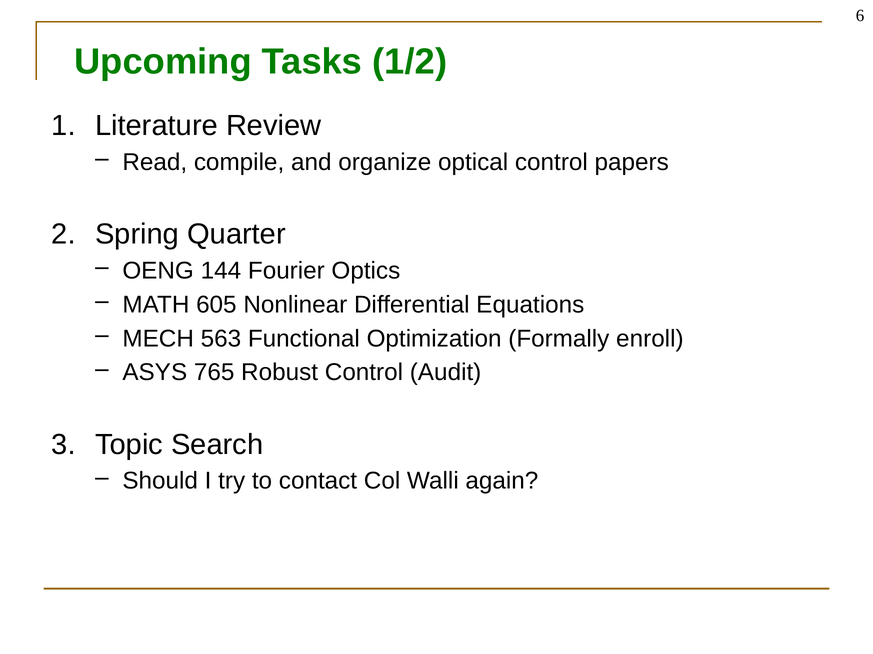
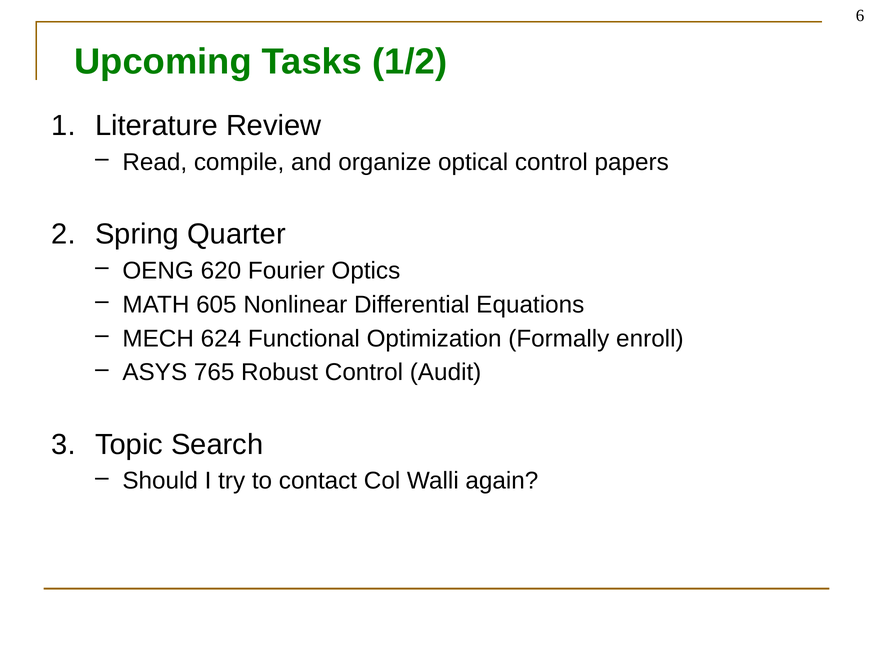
144: 144 -> 620
563: 563 -> 624
